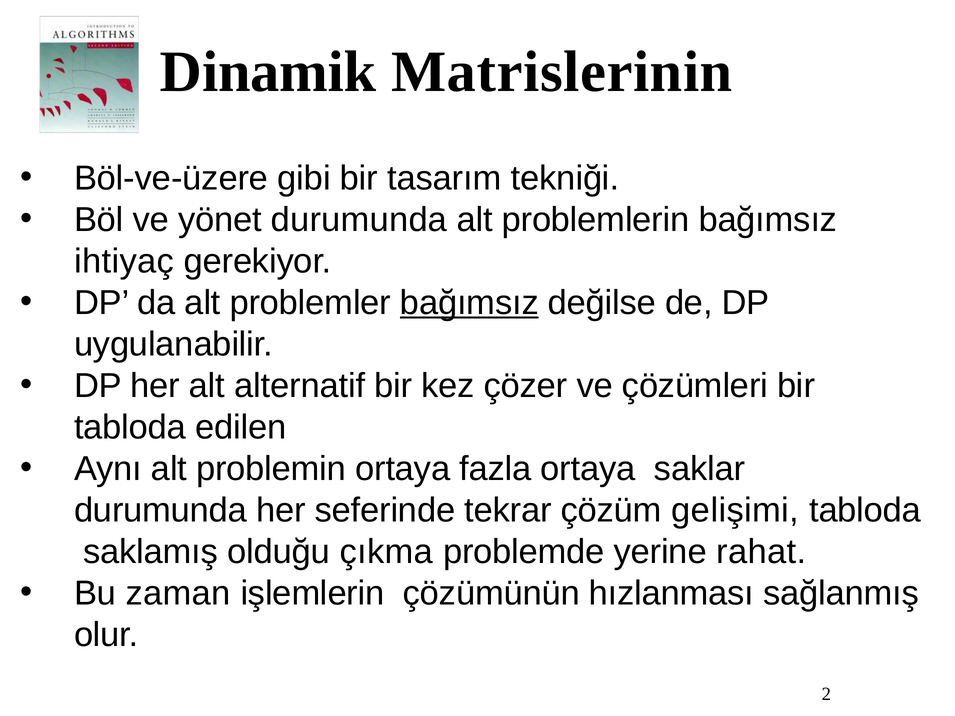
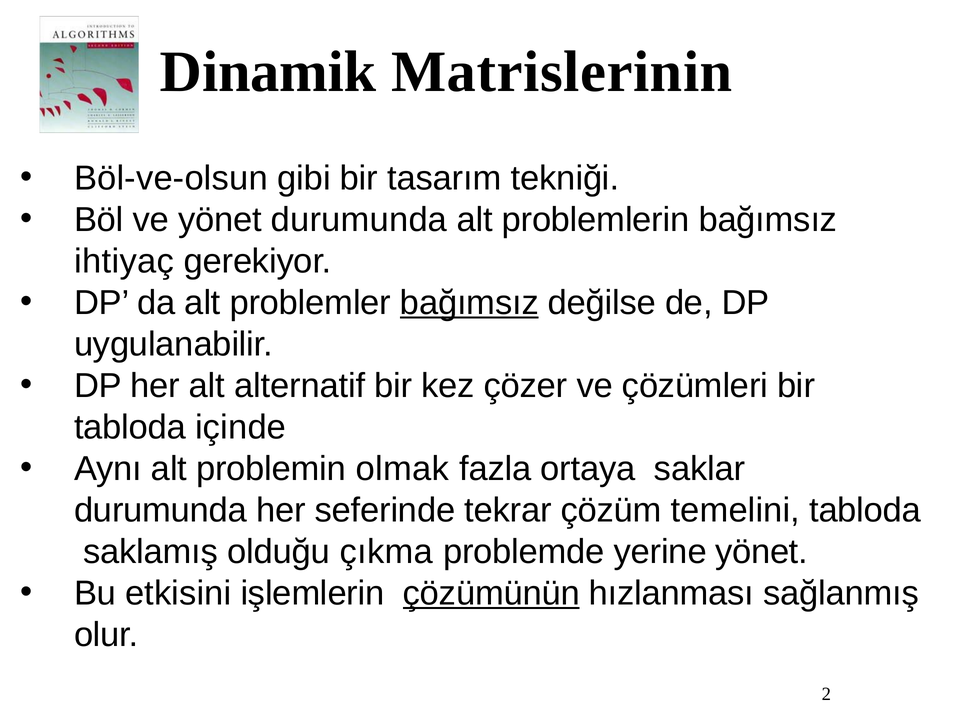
Böl-ve-üzere: Böl-ve-üzere -> Böl-ve-olsun
edilen: edilen -> içinde
problemin ortaya: ortaya -> olmak
gelişimi: gelişimi -> temelini
yerine rahat: rahat -> yönet
zaman: zaman -> etkisini
çözümünün underline: none -> present
